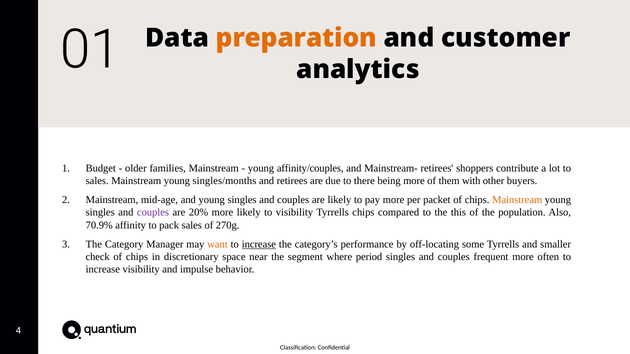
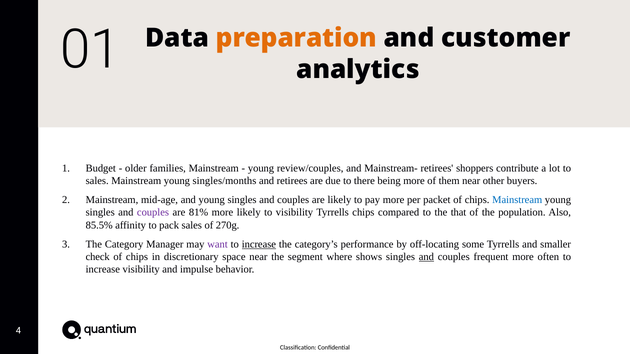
affinity/couples: affinity/couples -> review/couples
them with: with -> near
Mainstream at (517, 200) colour: orange -> blue
20%: 20% -> 81%
this: this -> that
70.9%: 70.9% -> 85.5%
want colour: orange -> purple
period: period -> shows
and at (426, 257) underline: none -> present
